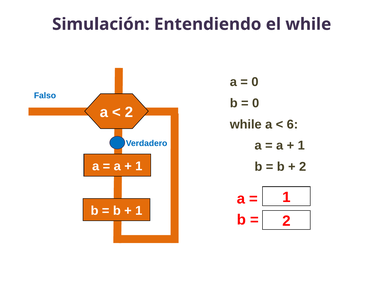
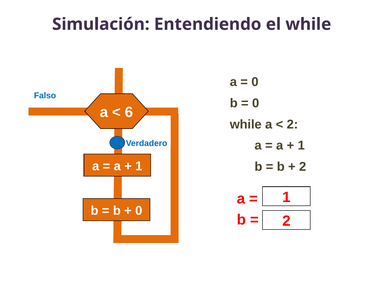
2 at (129, 112): 2 -> 6
6 at (292, 125): 6 -> 2
1 at (139, 211): 1 -> 0
